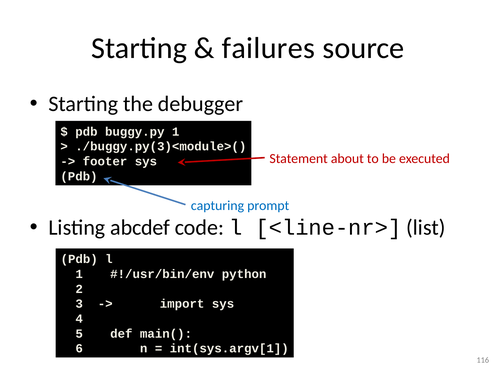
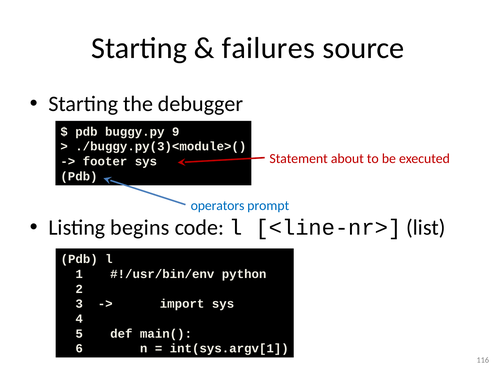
buggy.py 1: 1 -> 9
capturing: capturing -> operators
abcdef: abcdef -> begins
